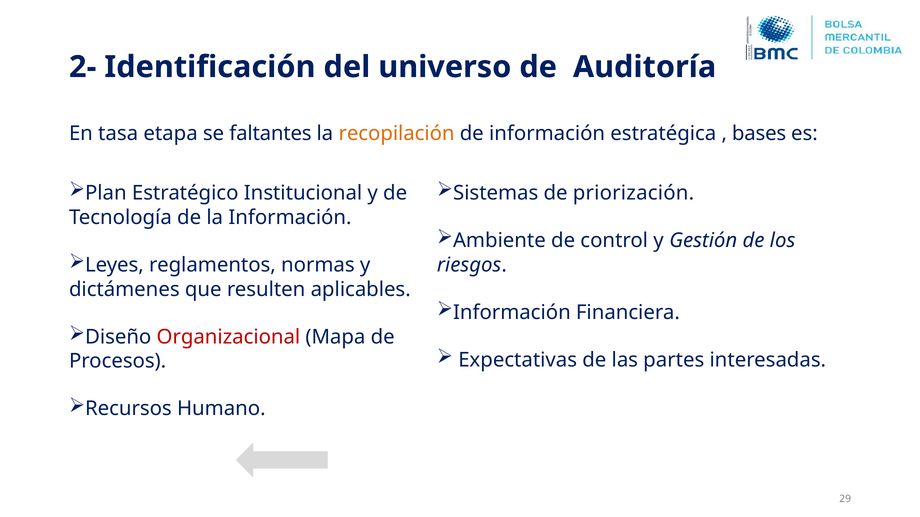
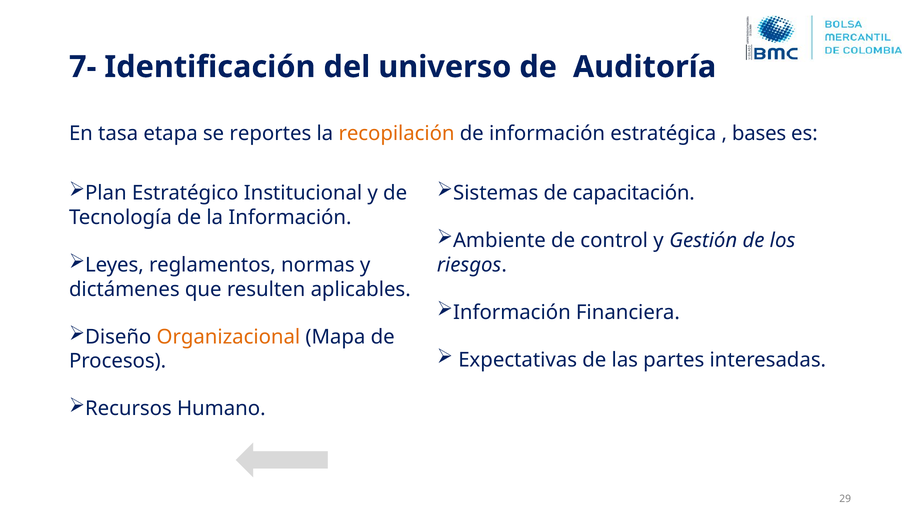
2-: 2- -> 7-
faltantes: faltantes -> reportes
priorización: priorización -> capacitación
Organizacional colour: red -> orange
